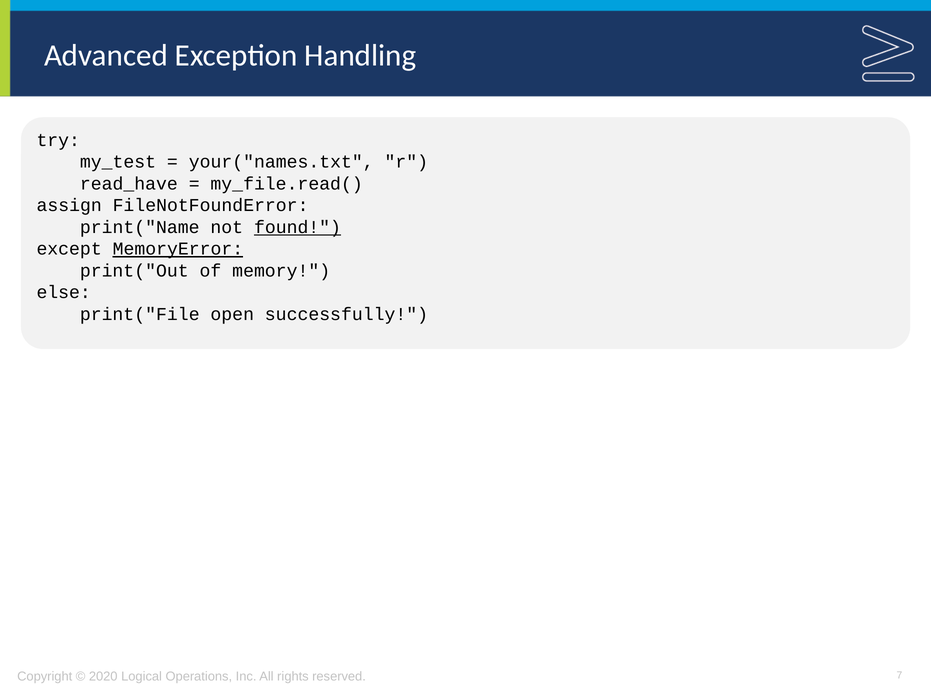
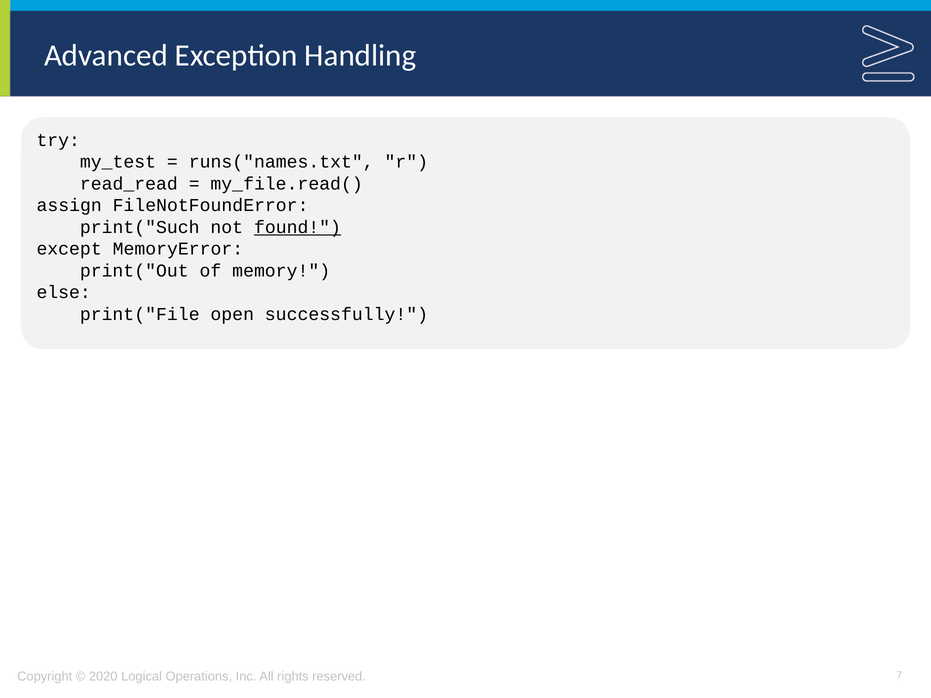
your("names.txt: your("names.txt -> runs("names.txt
read_have: read_have -> read_read
print("Name: print("Name -> print("Such
MemoryError underline: present -> none
